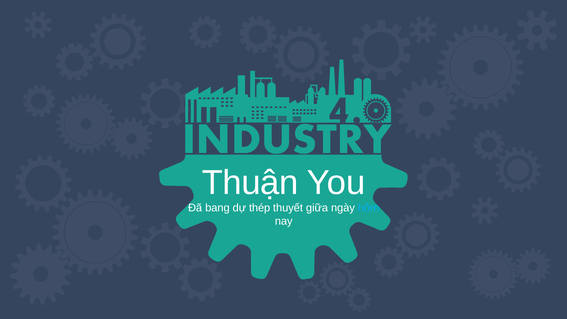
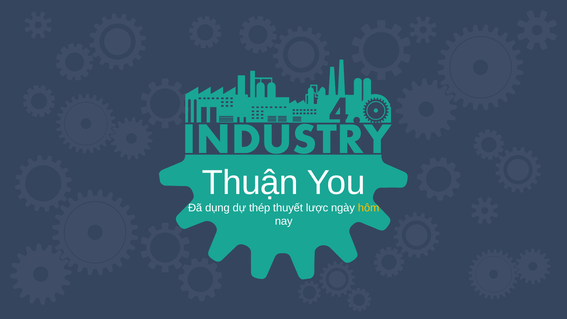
bang: bang -> dụng
giữa: giữa -> lược
hôm colour: light blue -> yellow
